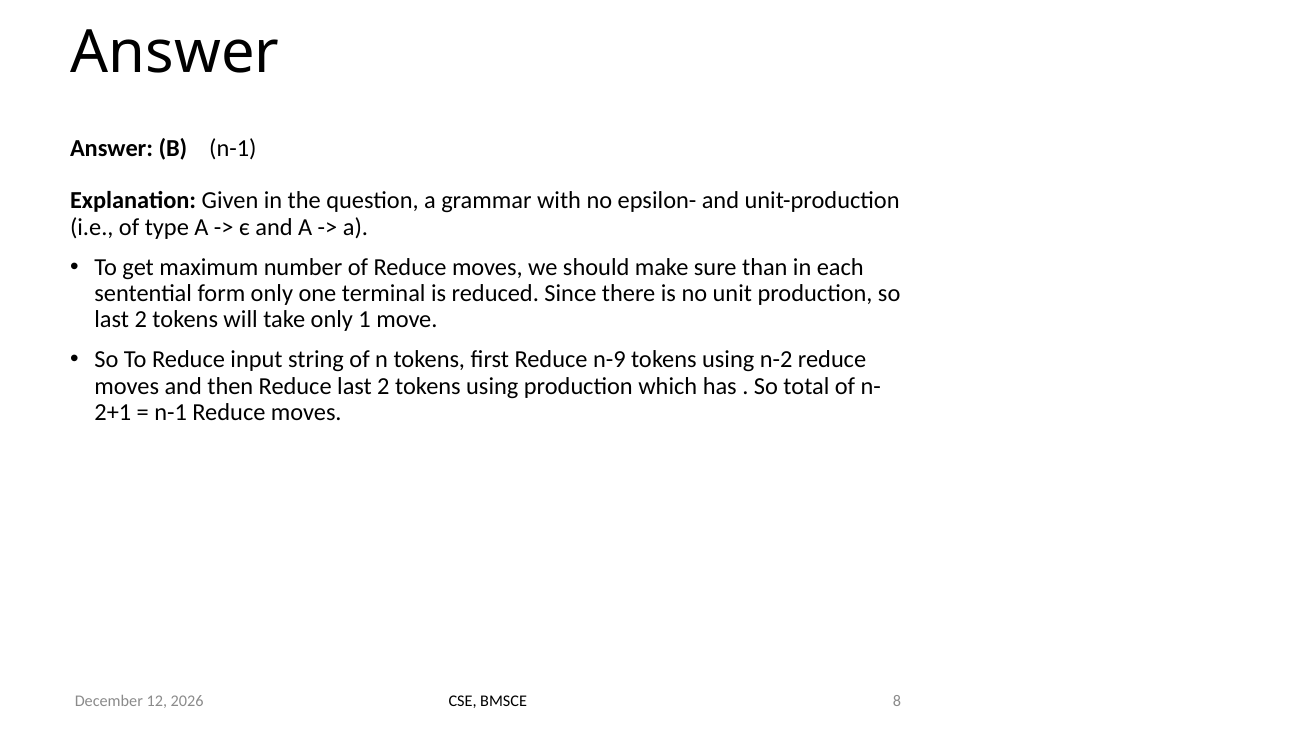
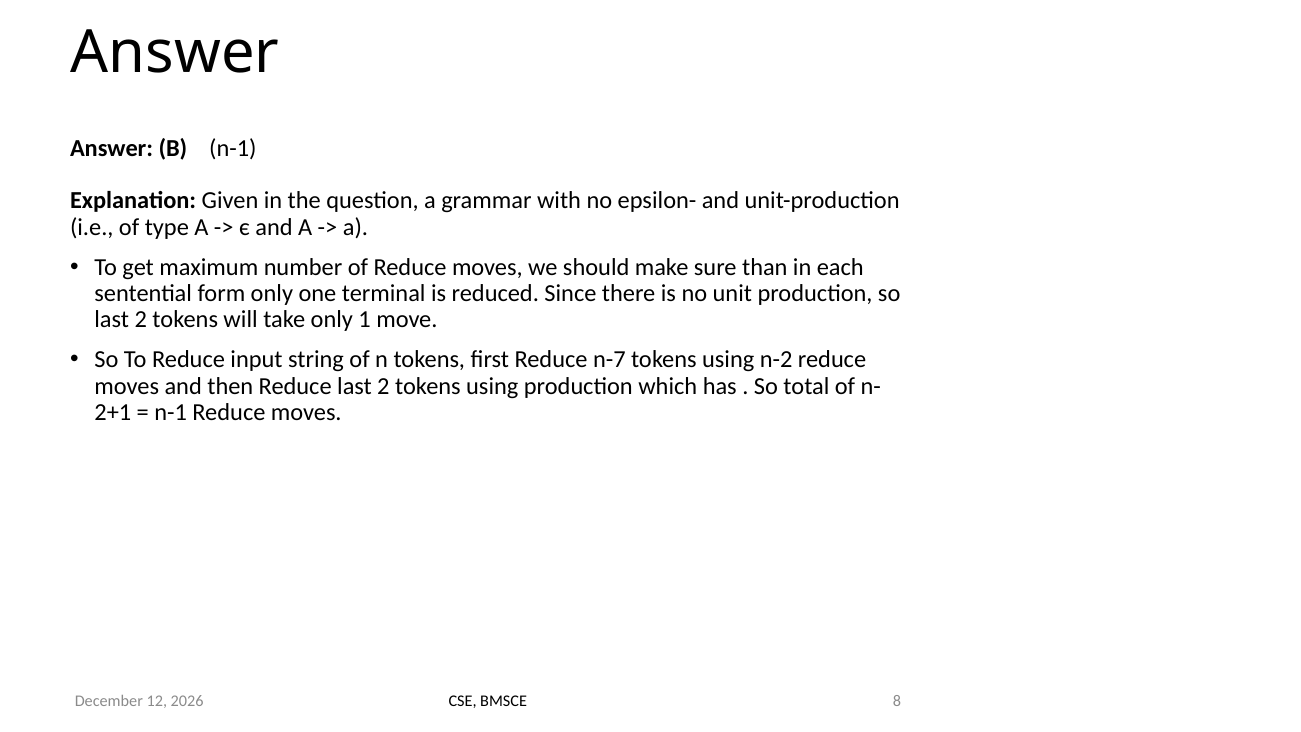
n-9: n-9 -> n-7
